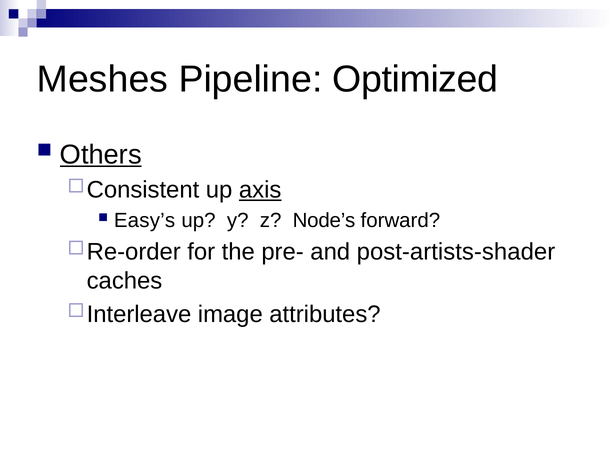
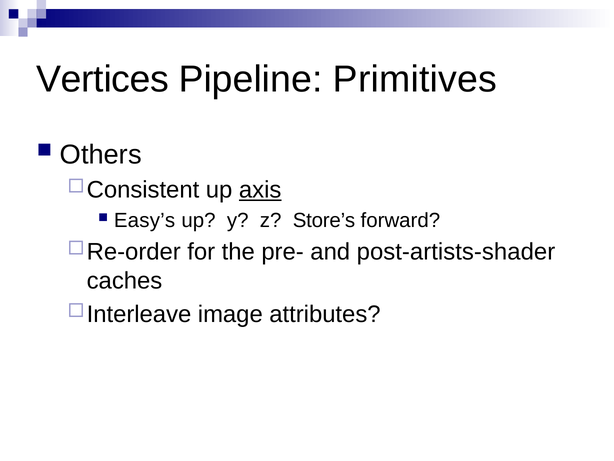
Meshes: Meshes -> Vertices
Optimized: Optimized -> Primitives
Others underline: present -> none
Node’s: Node’s -> Store’s
